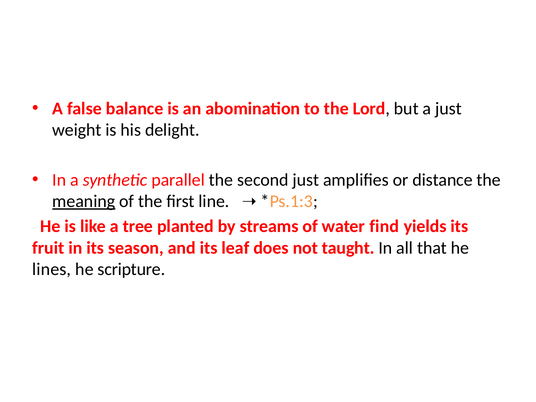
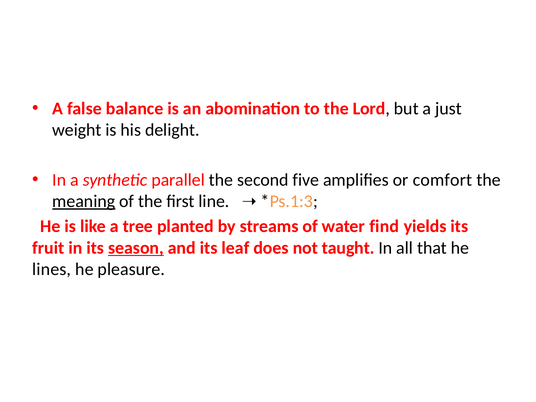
second just: just -> five
distance: distance -> comfort
season underline: none -> present
scripture: scripture -> pleasure
